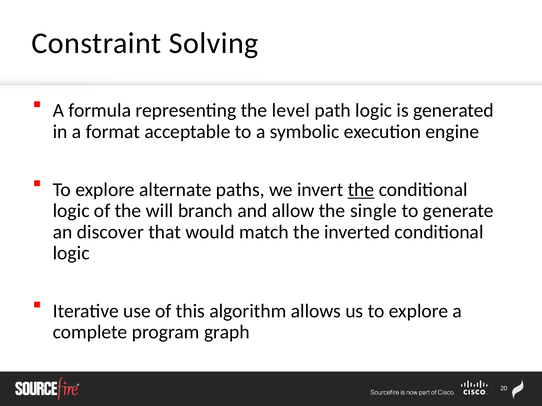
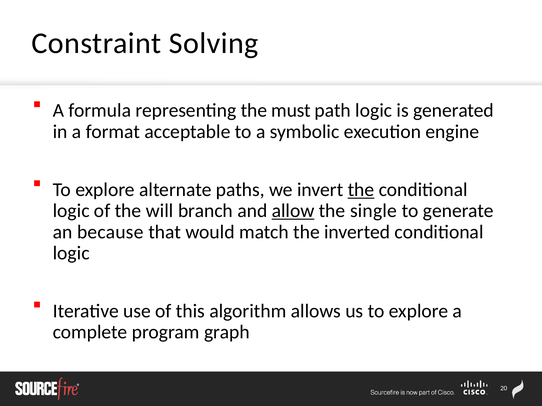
level: level -> must
allow underline: none -> present
discover: discover -> because
